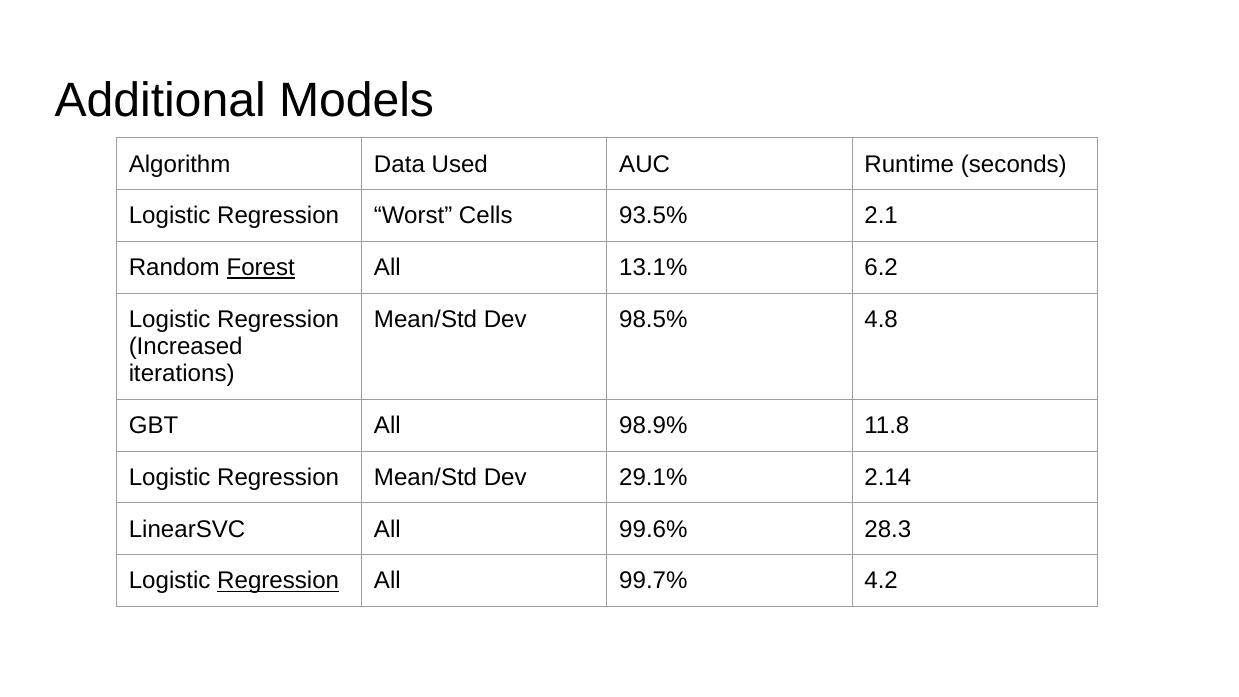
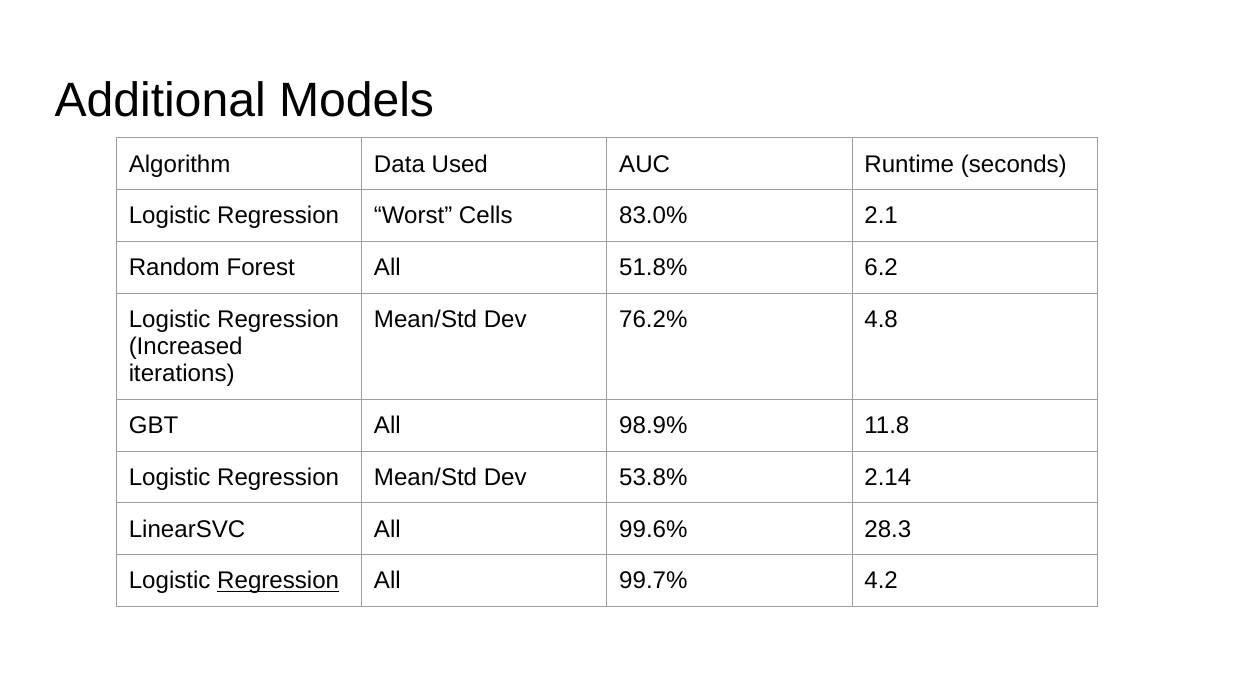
93.5%: 93.5% -> 83.0%
Forest underline: present -> none
13.1%: 13.1% -> 51.8%
98.5%: 98.5% -> 76.2%
29.1%: 29.1% -> 53.8%
